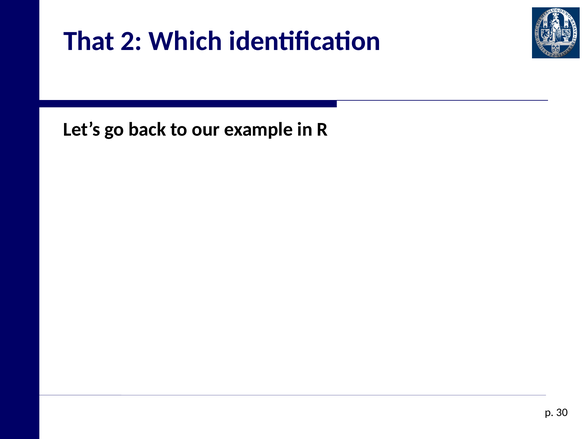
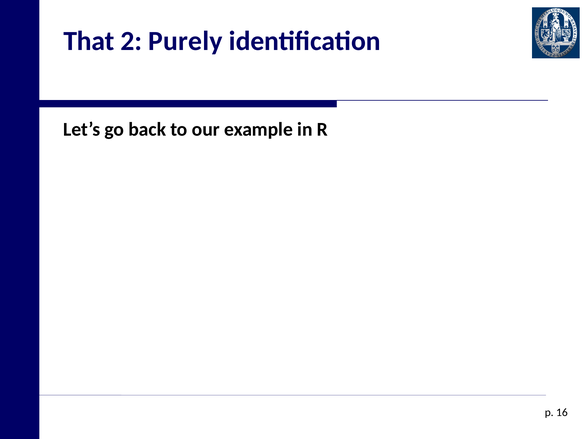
Which: Which -> Purely
30: 30 -> 16
